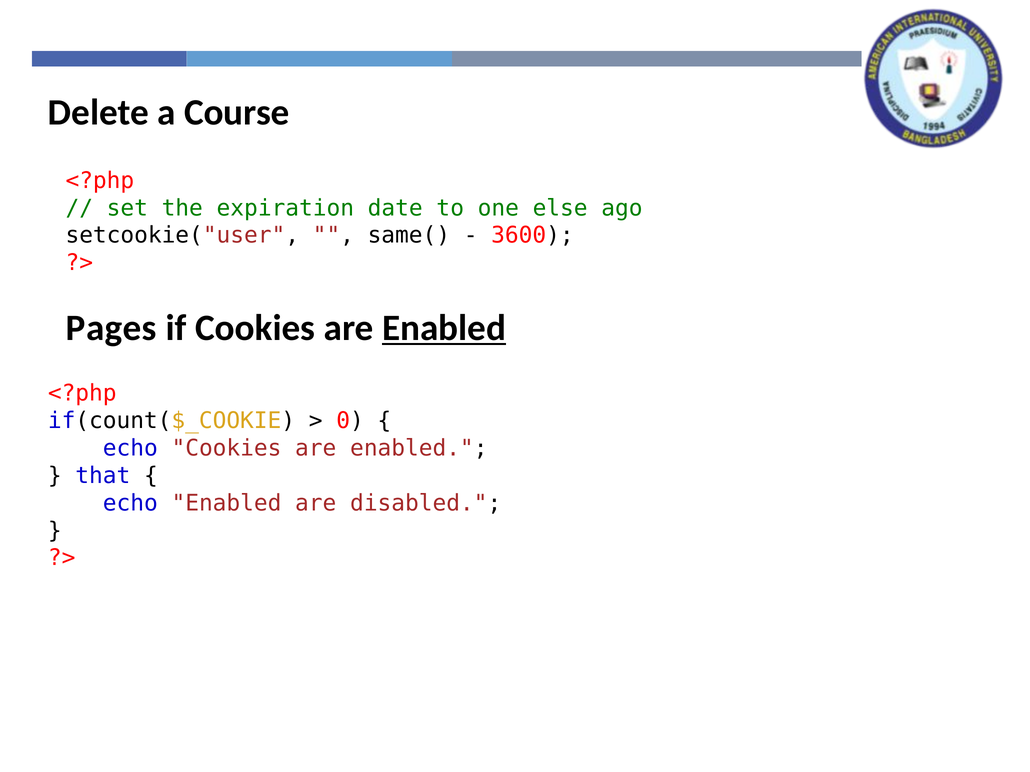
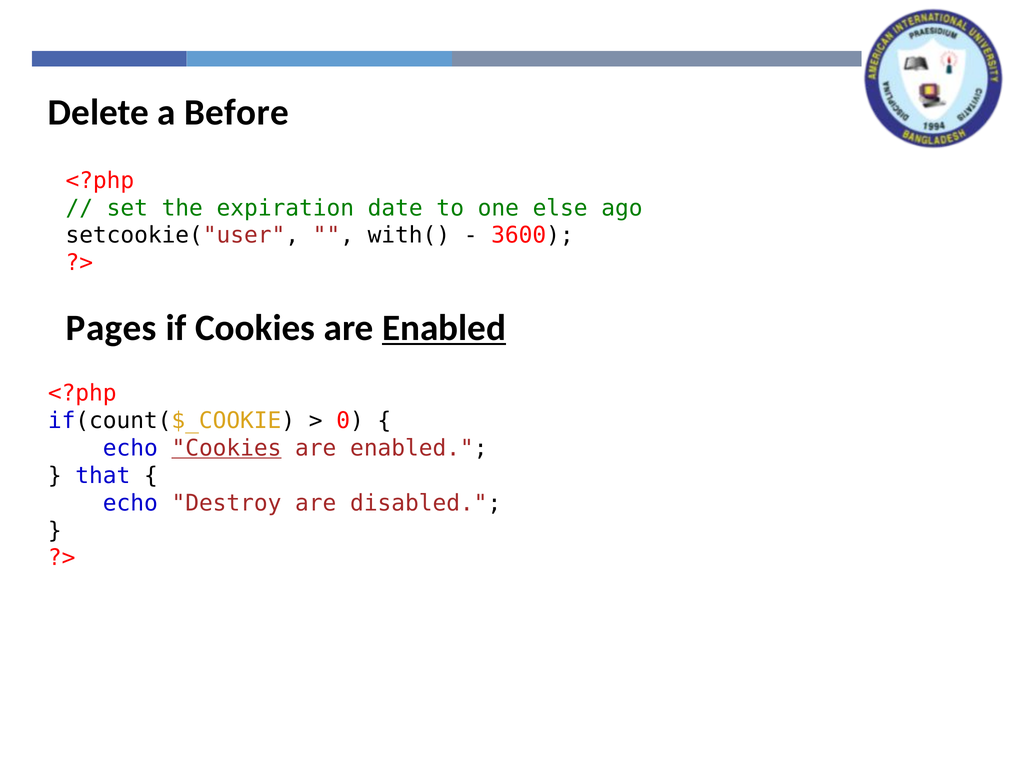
Course: Course -> Before
same(: same( -> with(
Cookies at (226, 448) underline: none -> present
echo Enabled: Enabled -> Destroy
